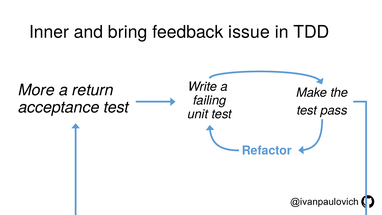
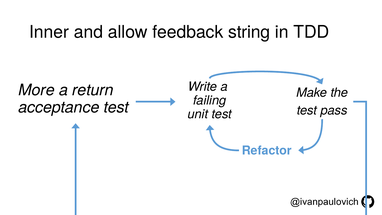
bring: bring -> allow
issue: issue -> string
